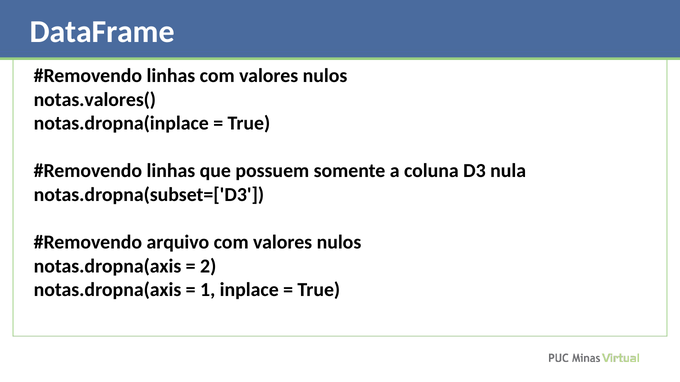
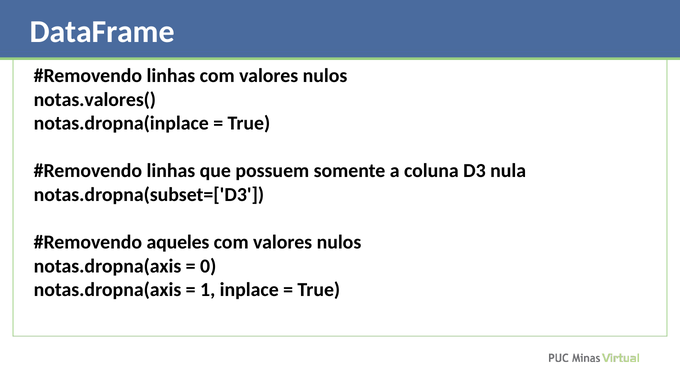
arquivo: arquivo -> aqueles
2: 2 -> 0
